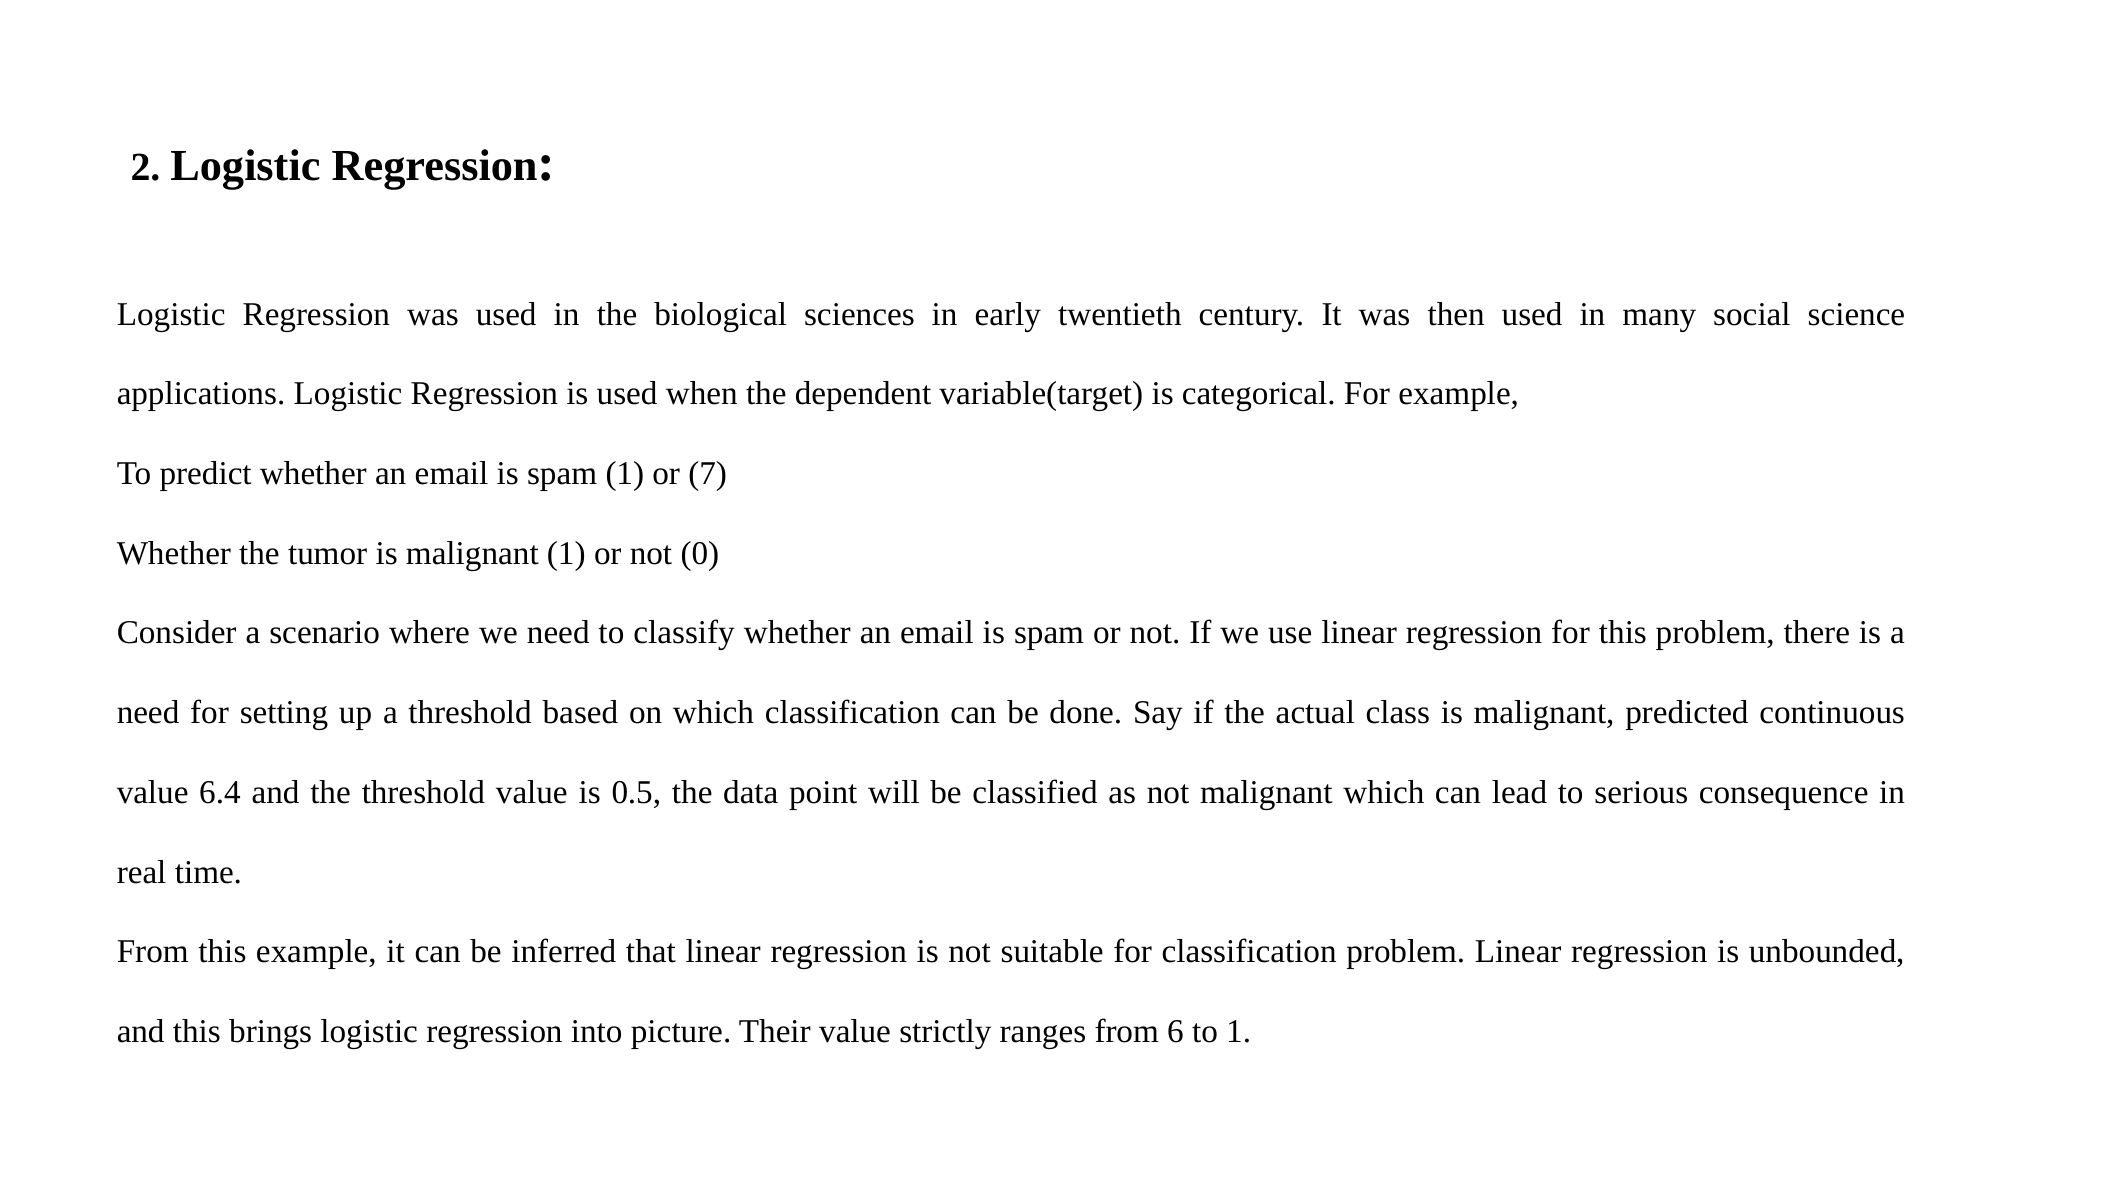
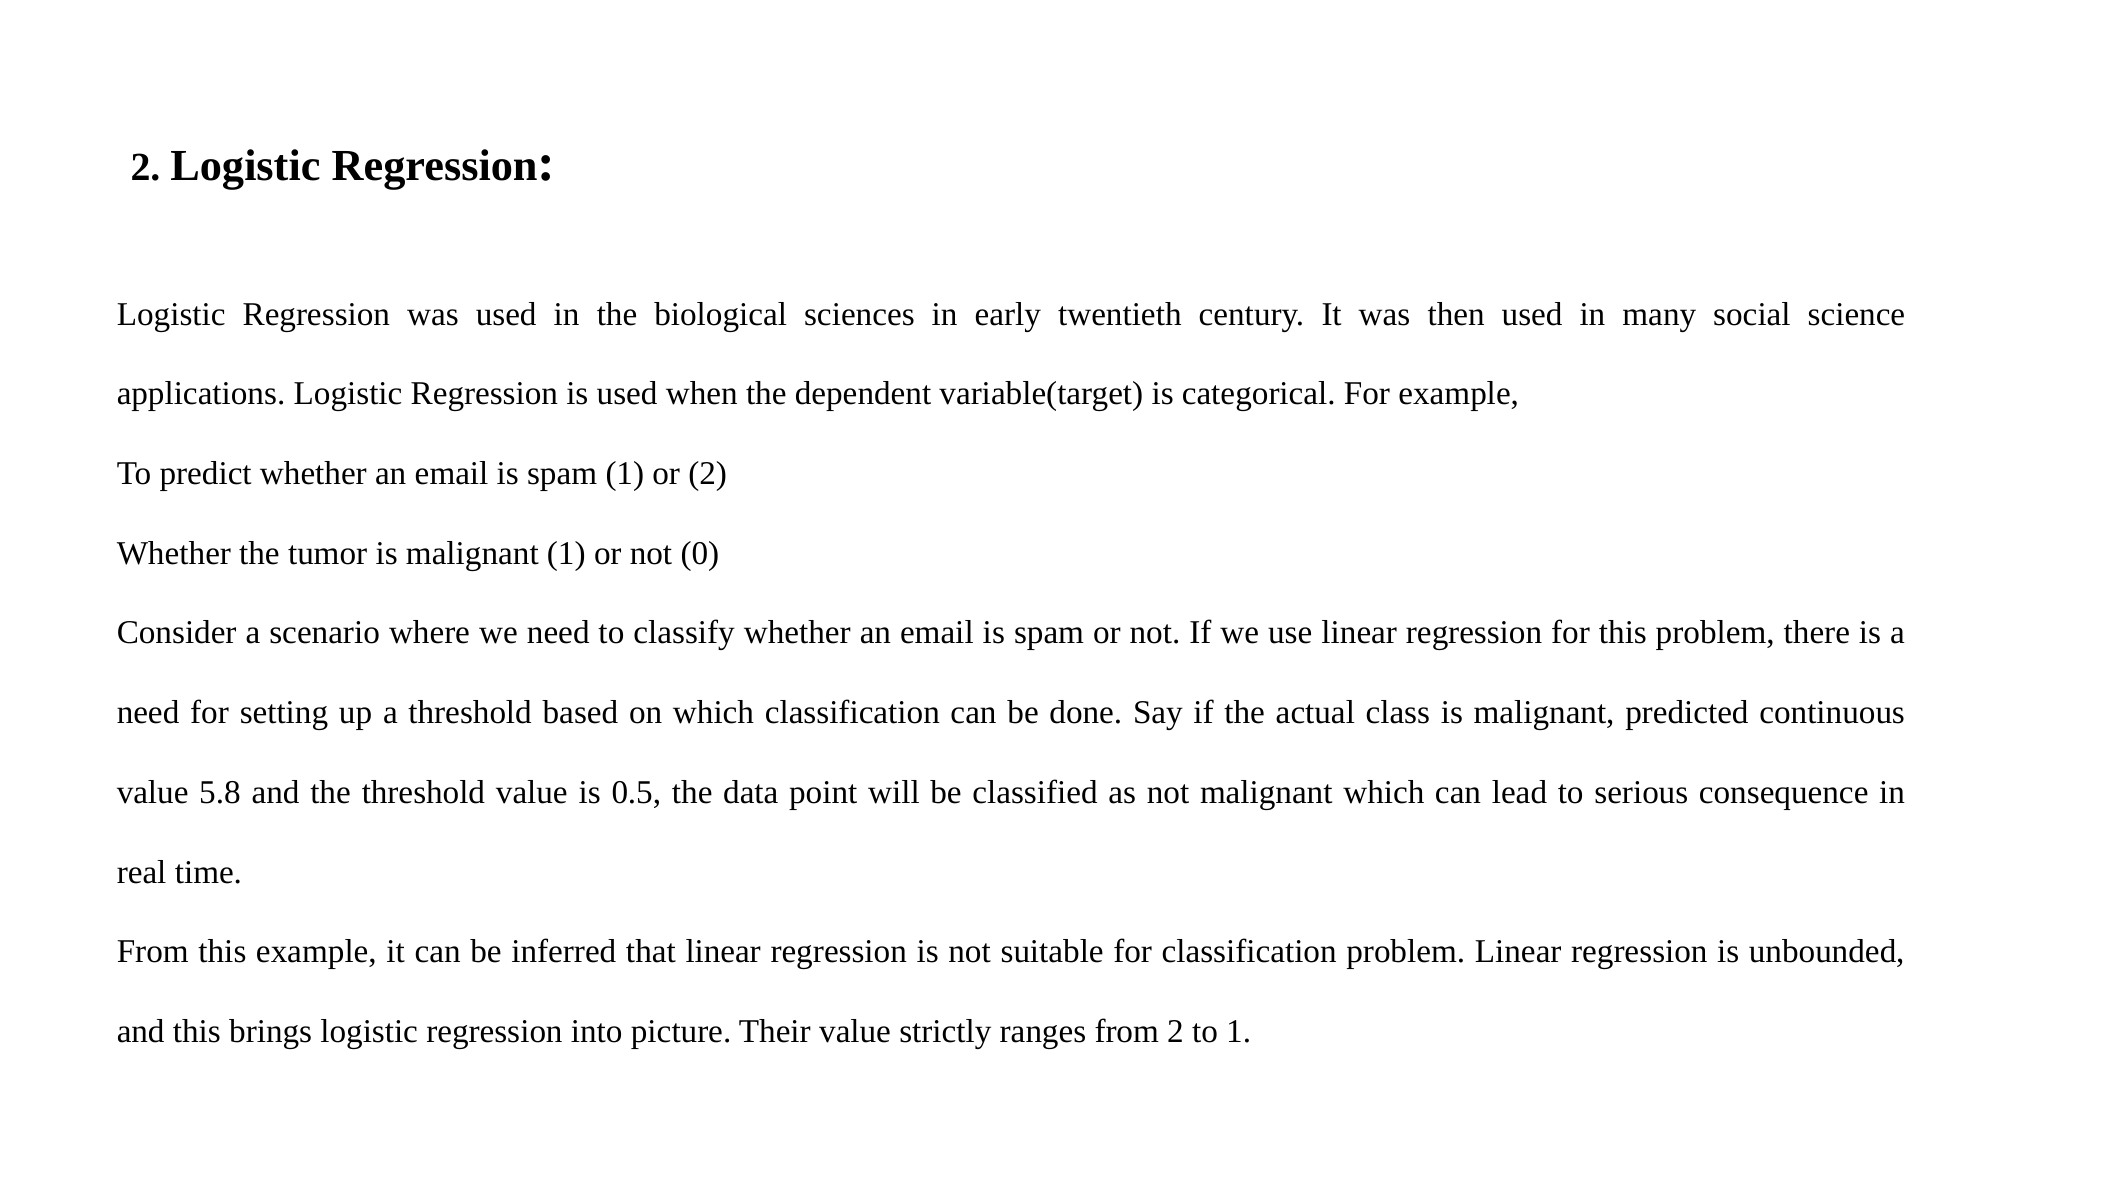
or 7: 7 -> 2
6.4: 6.4 -> 5.8
from 6: 6 -> 2
